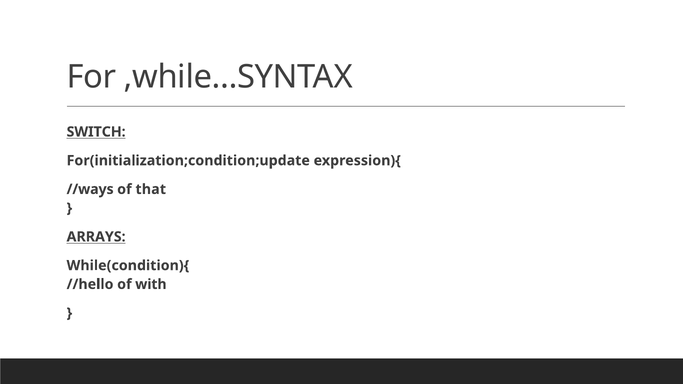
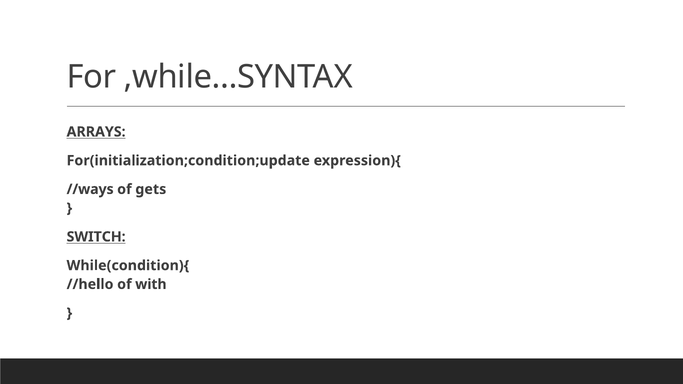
SWITCH: SWITCH -> ARRAYS
that: that -> gets
ARRAYS: ARRAYS -> SWITCH
